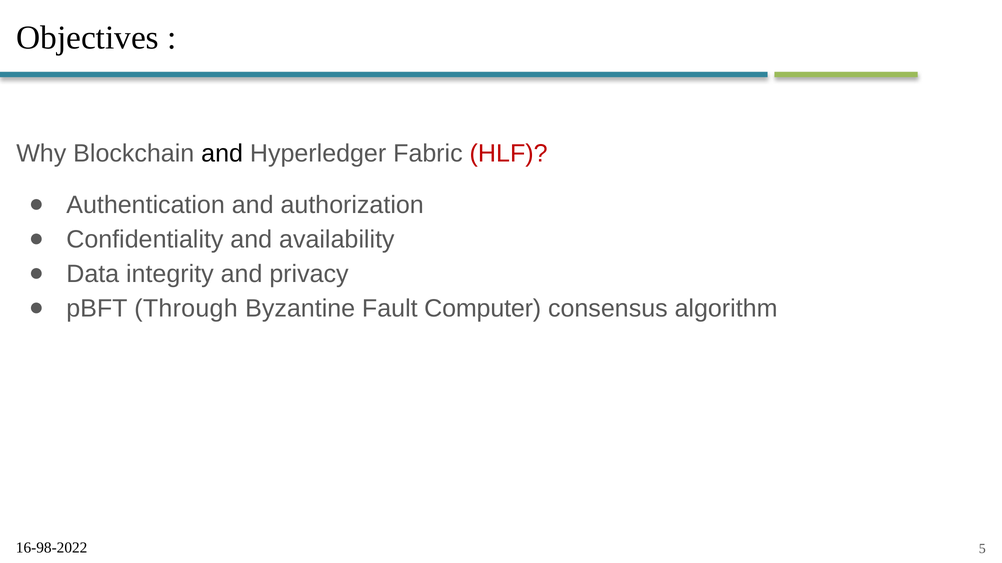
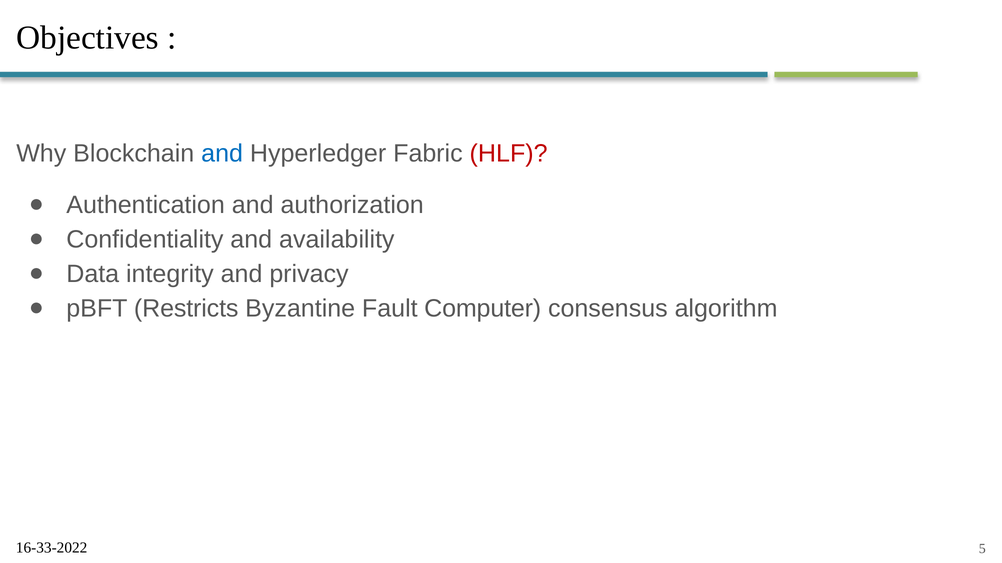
and at (222, 154) colour: black -> blue
Through: Through -> Restricts
16-98-2022: 16-98-2022 -> 16-33-2022
